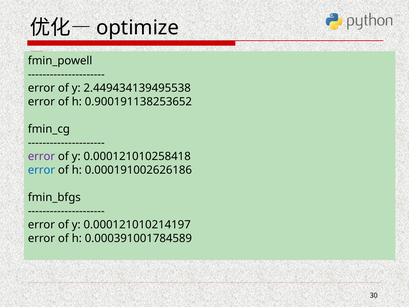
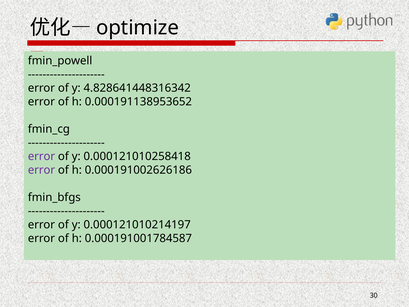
2.449434139495538: 2.449434139495538 -> 4.828641448316342
0.900191138253652: 0.900191138253652 -> 0.000191138953652
error at (41, 170) colour: blue -> purple
0.000391001784589: 0.000391001784589 -> 0.000191001784587
